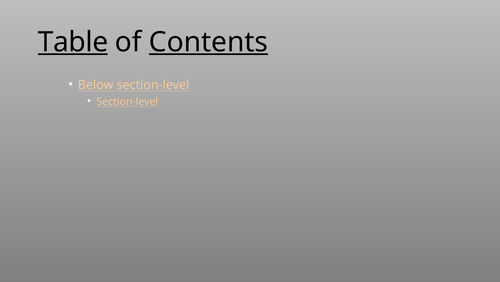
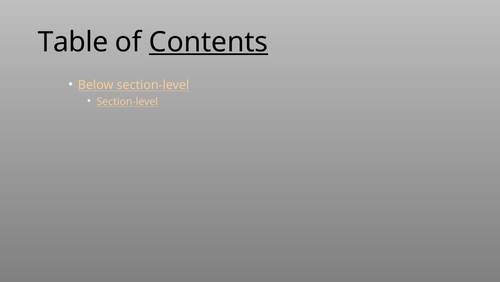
Table underline: present -> none
